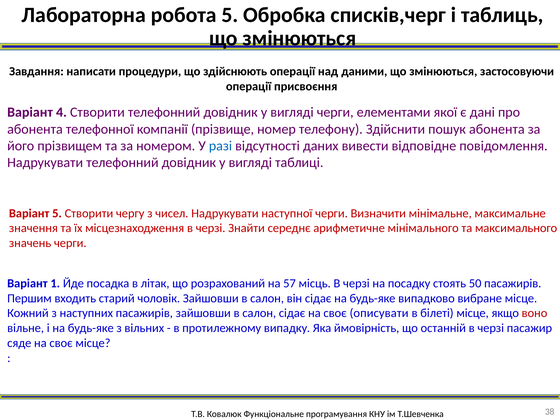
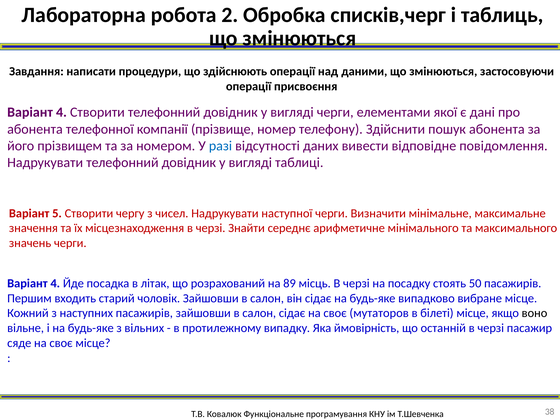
робота 5: 5 -> 2
1 at (55, 283): 1 -> 4
57: 57 -> 89
описувати: описувати -> мутаторов
воно colour: red -> black
